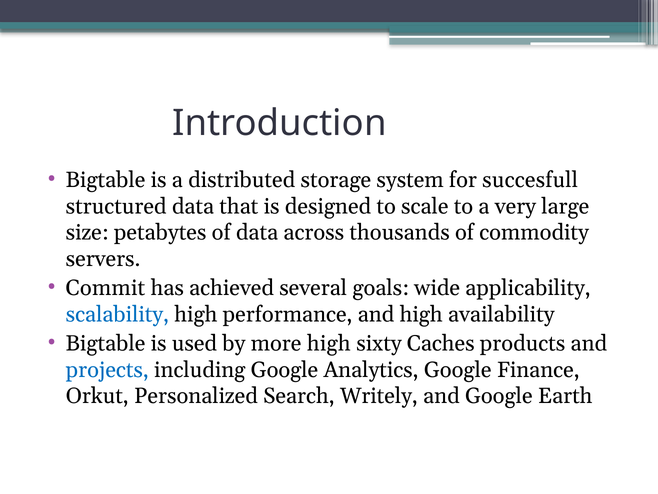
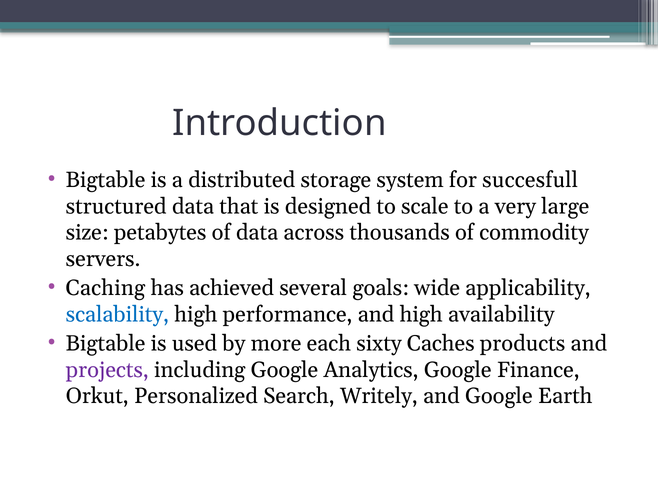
Commit: Commit -> Caching
more high: high -> each
projects colour: blue -> purple
